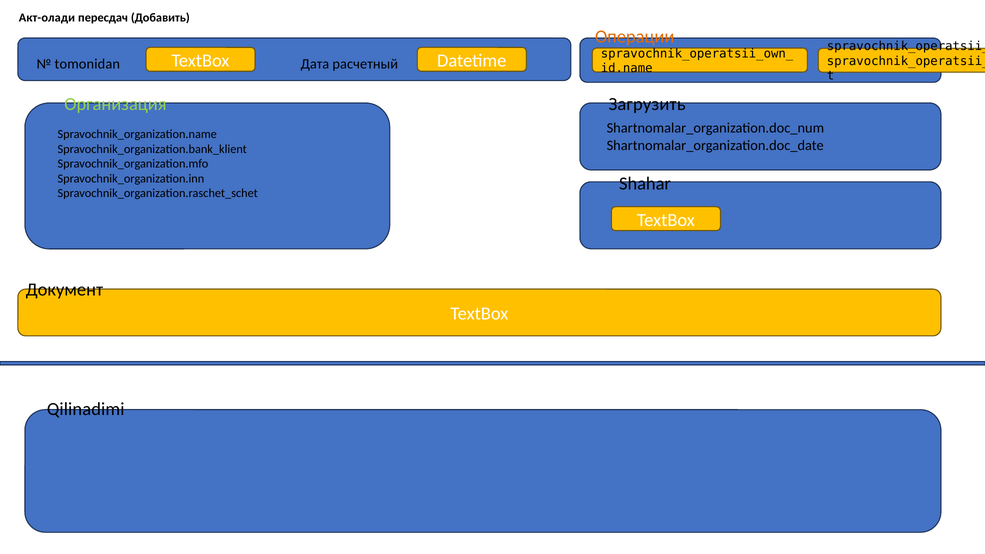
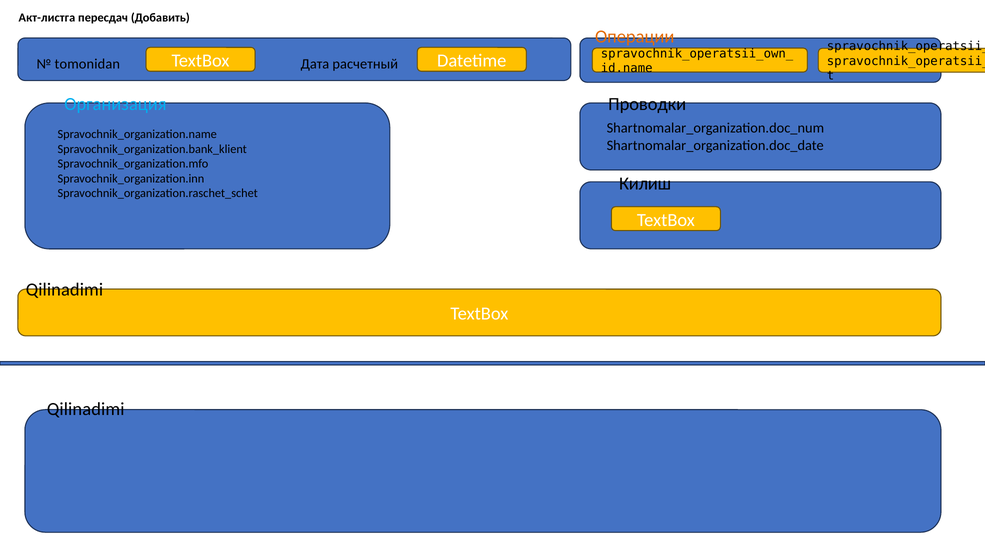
Акт-олади: Акт-олади -> Акт-листга
Организация colour: light green -> light blue
Загрузить: Загрузить -> Проводки
Shahar: Shahar -> Килиш
Документ at (64, 290): Документ -> Qilinadimi
